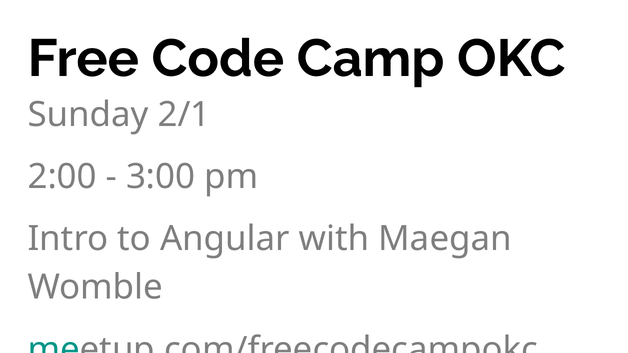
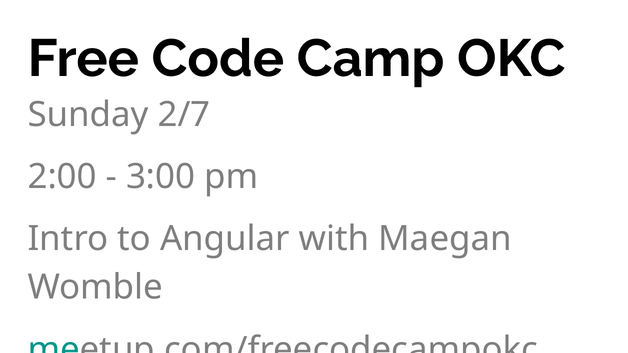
2/1: 2/1 -> 2/7
